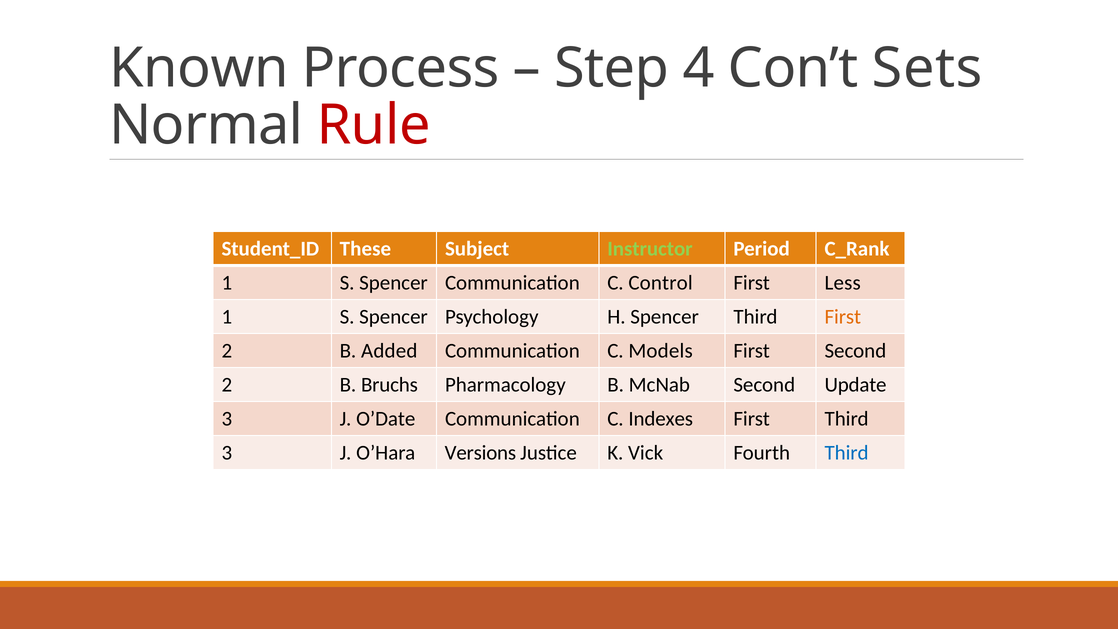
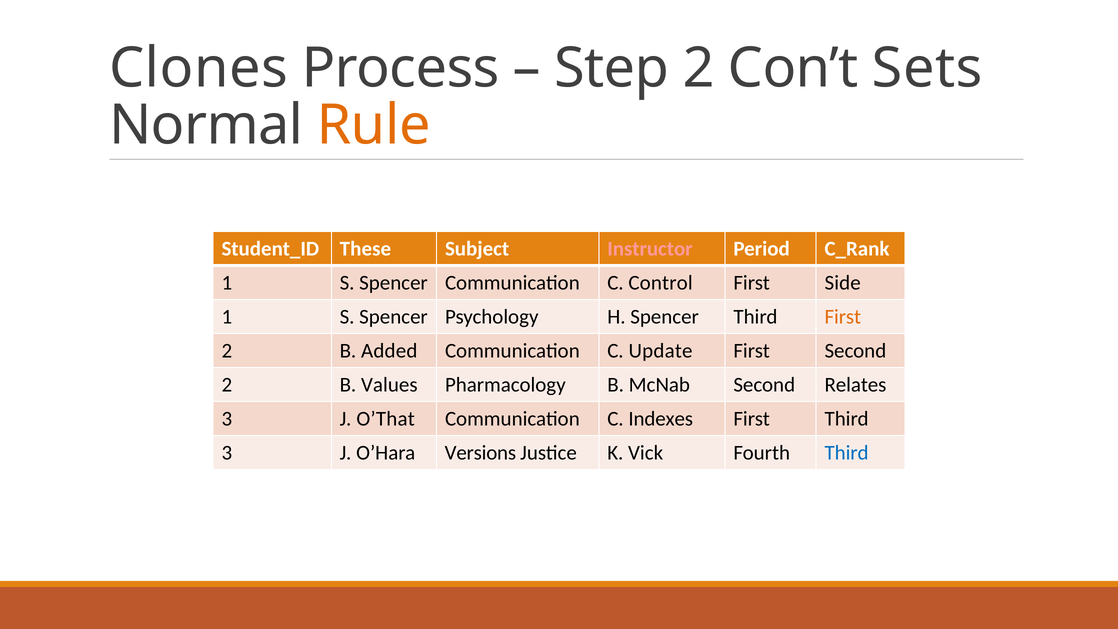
Known: Known -> Clones
Step 4: 4 -> 2
Rule colour: red -> orange
Instructor colour: light green -> pink
Less: Less -> Side
Models: Models -> Update
Bruchs: Bruchs -> Values
Update: Update -> Relates
O’Date: O’Date -> O’That
